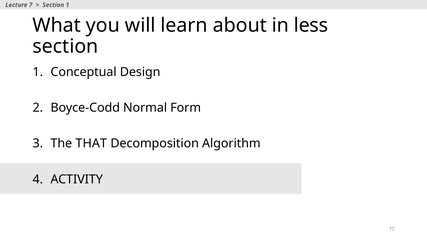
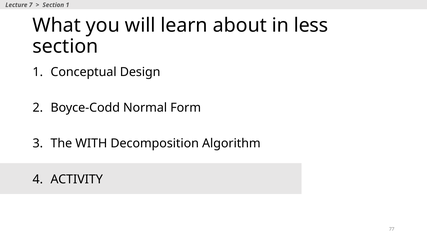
THAT: THAT -> WITH
